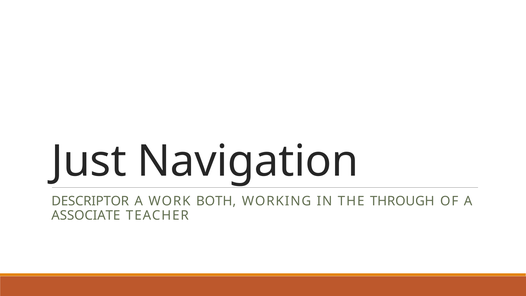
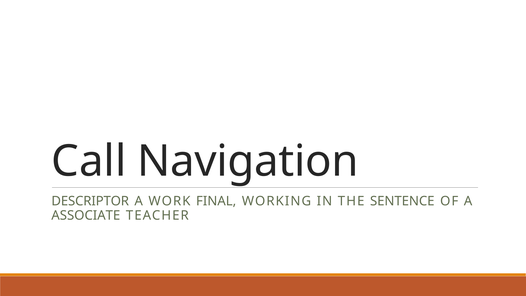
Just: Just -> Call
BOTH: BOTH -> FINAL
THROUGH: THROUGH -> SENTENCE
